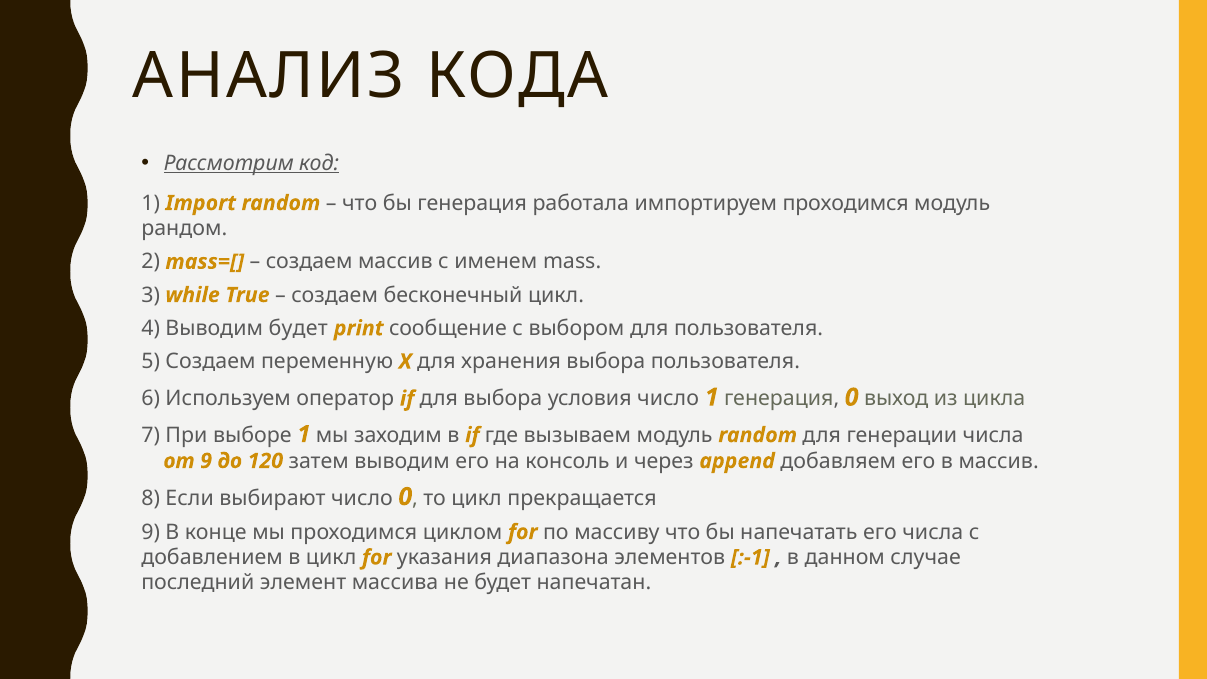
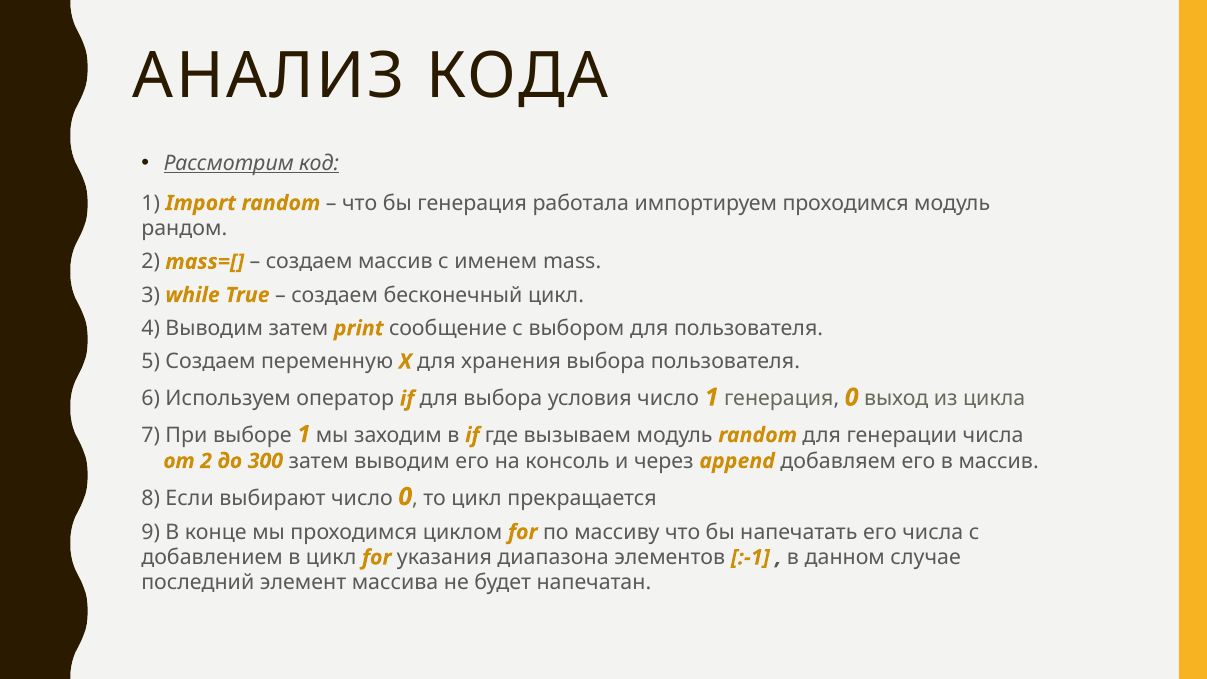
Выводим будет: будет -> затем
от 9: 9 -> 2
120: 120 -> 300
